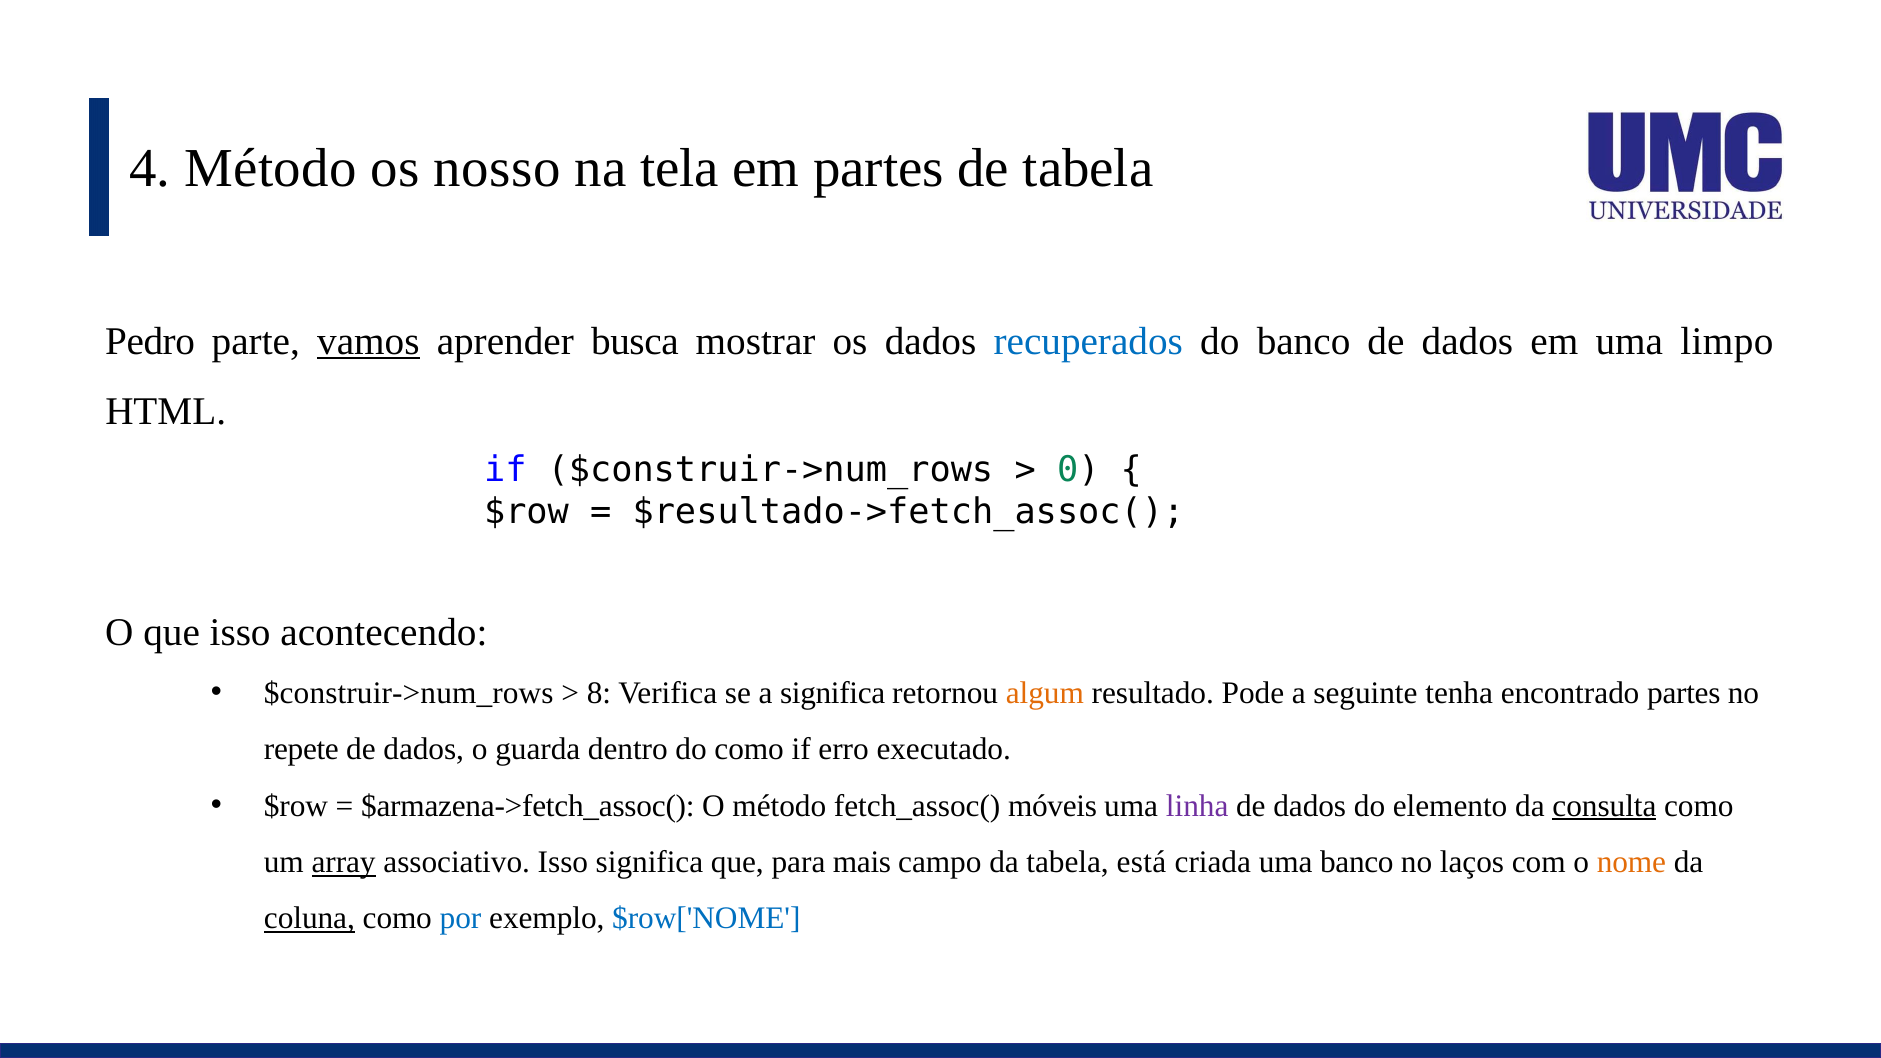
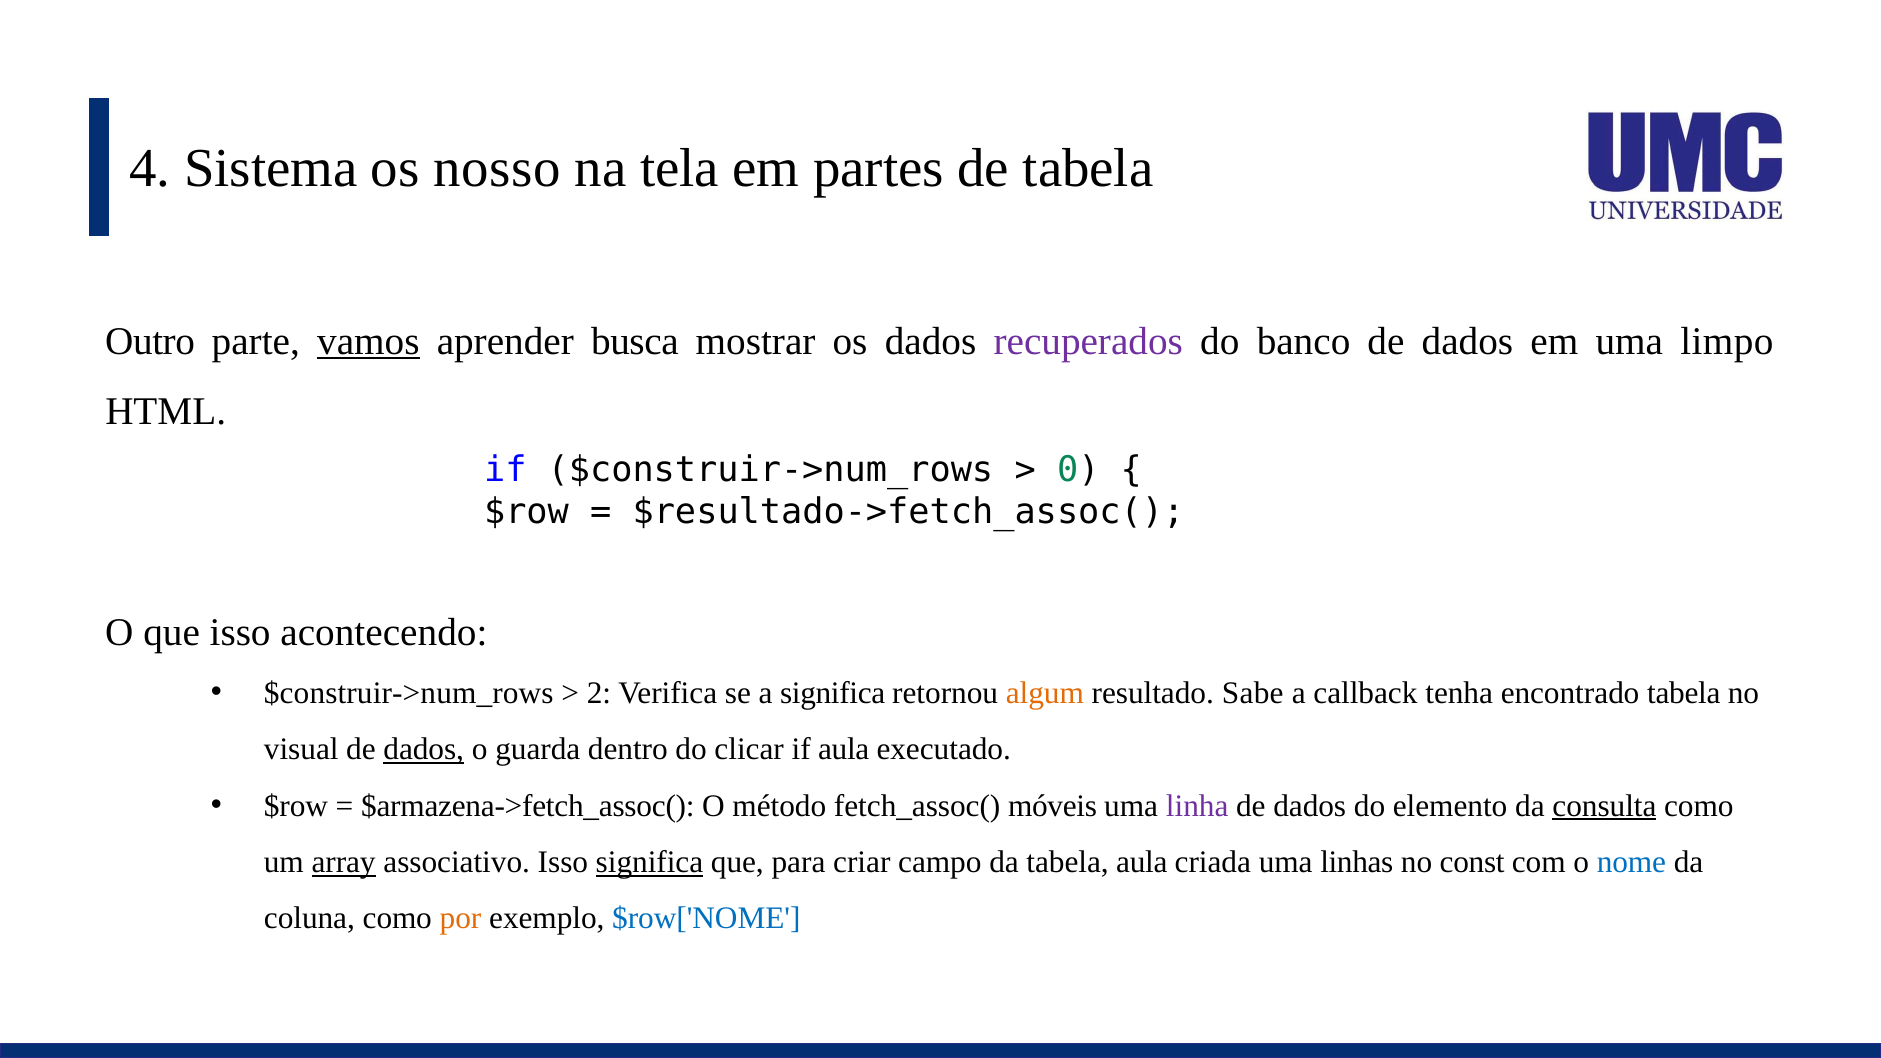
4 Método: Método -> Sistema
Pedro: Pedro -> Outro
recuperados colour: blue -> purple
8: 8 -> 2
Pode: Pode -> Sabe
seguinte: seguinte -> callback
encontrado partes: partes -> tabela
repete: repete -> visual
dados at (424, 750) underline: none -> present
do como: como -> clicar
if erro: erro -> aula
significa at (649, 862) underline: none -> present
mais: mais -> criar
tabela está: está -> aula
uma banco: banco -> linhas
laços: laços -> const
nome colour: orange -> blue
coluna underline: present -> none
por colour: blue -> orange
